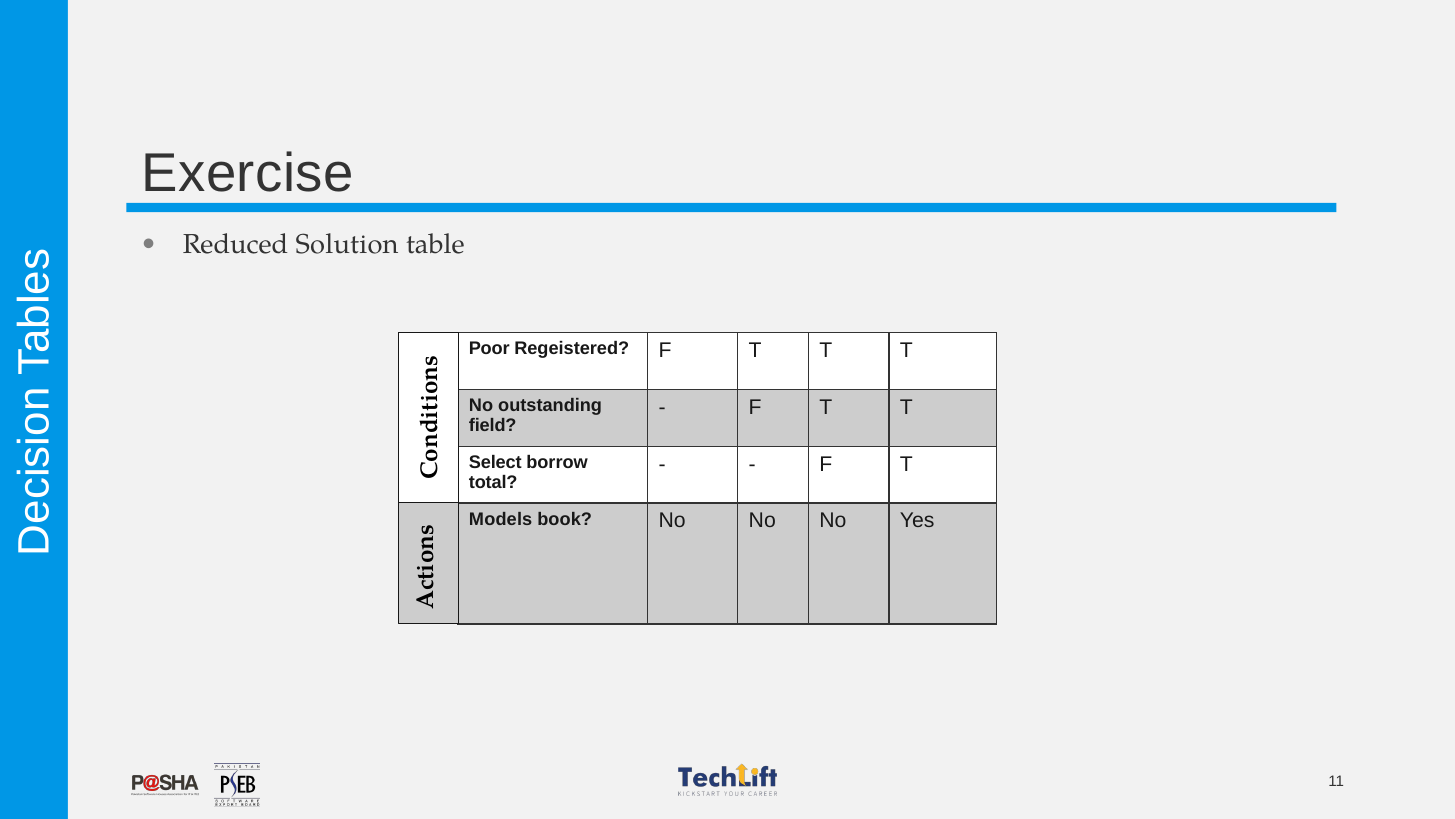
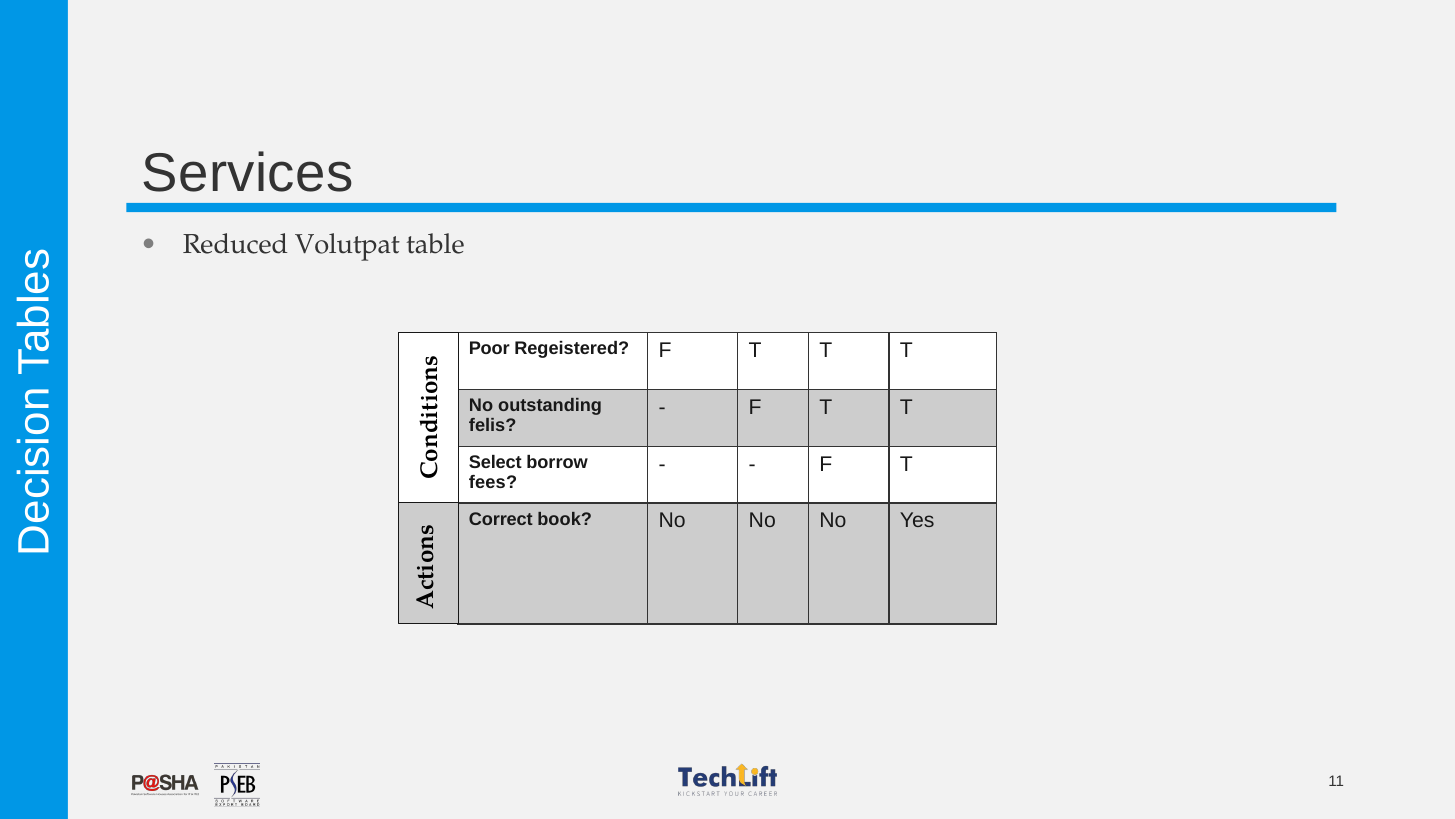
Exercise: Exercise -> Services
Solution: Solution -> Volutpat
field: field -> felis
total: total -> fees
Models: Models -> Correct
